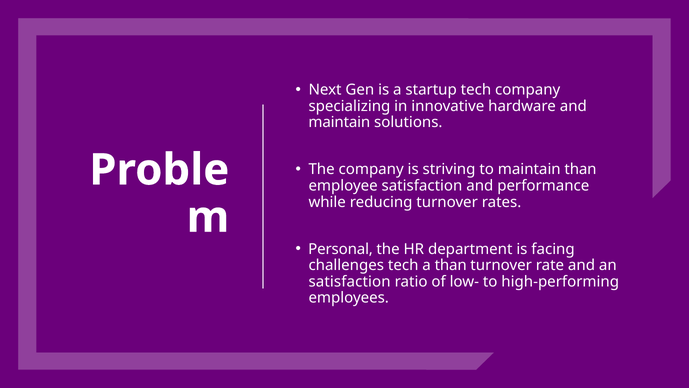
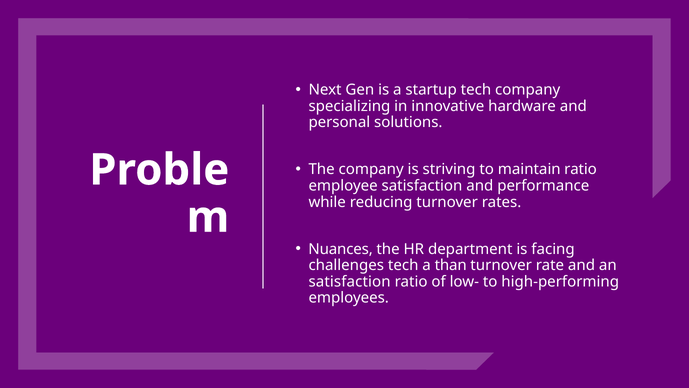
maintain at (339, 122): maintain -> personal
maintain than: than -> ratio
Personal: Personal -> Nuances
